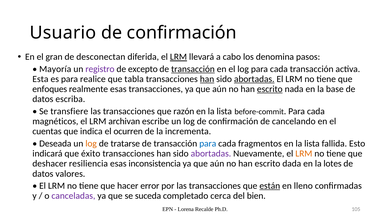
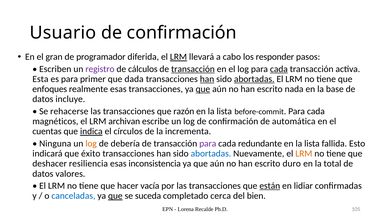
desconectan: desconectan -> programador
denomina: denomina -> responder
Mayoría: Mayoría -> Escriben
excepto: excepto -> cálculos
cada at (279, 69) underline: none -> present
realice: realice -> primer
tabla: tabla -> dada
que at (203, 89) underline: none -> present
escrito at (270, 89) underline: present -> none
escriba: escriba -> incluye
transfiere: transfiere -> rehacerse
cancelando: cancelando -> automática
indica underline: none -> present
ocurren: ocurren -> círculos
Deseada: Deseada -> Ninguna
tratarse: tratarse -> debería
para at (208, 144) colour: blue -> purple
fragmentos: fragmentos -> redundante
abortadas at (211, 154) colour: purple -> blue
dada: dada -> duro
lotes: lotes -> total
error: error -> vacía
lleno: lleno -> lidiar
canceladas colour: purple -> blue
que at (115, 196) underline: none -> present
